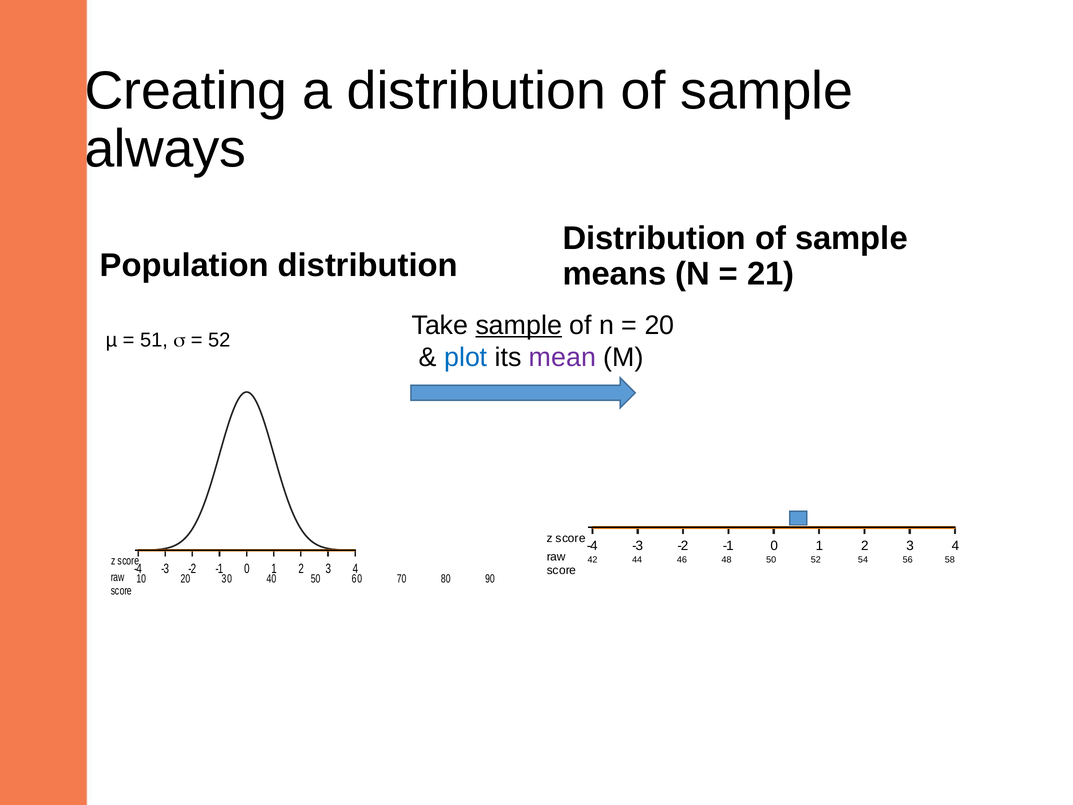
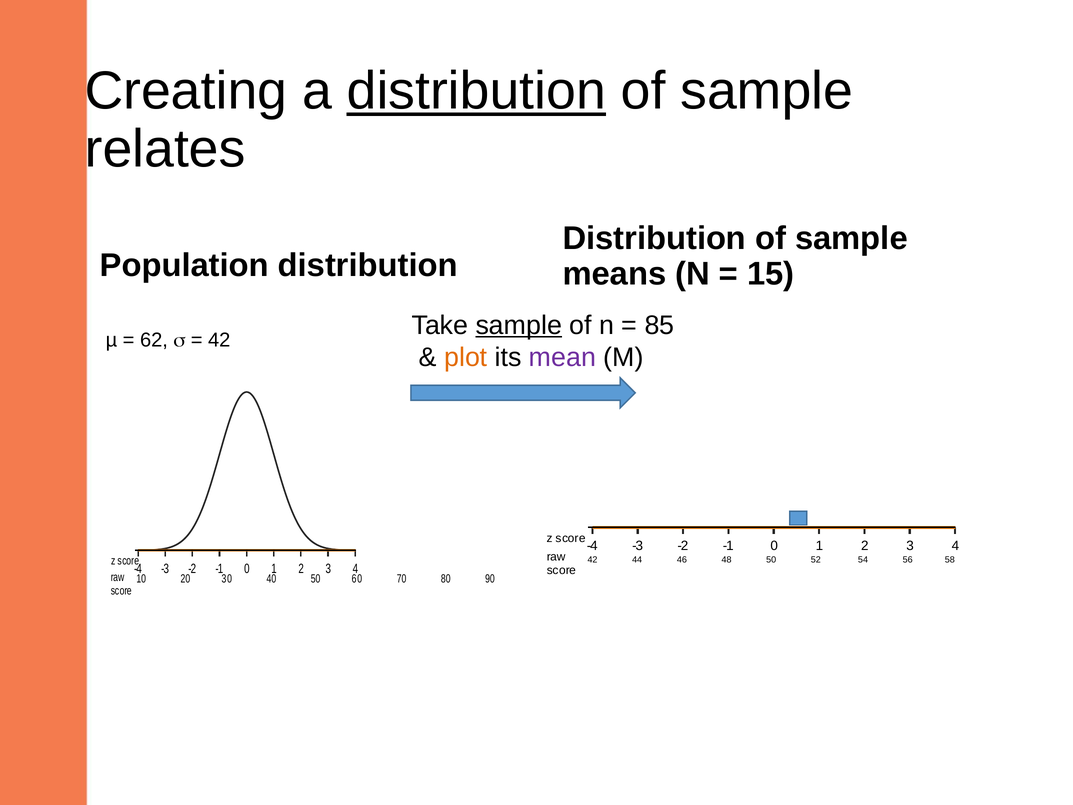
distribution at (476, 91) underline: none -> present
always: always -> relates
21: 21 -> 15
20 at (659, 325): 20 -> 85
51: 51 -> 62
52 at (219, 340): 52 -> 42
plot colour: blue -> orange
